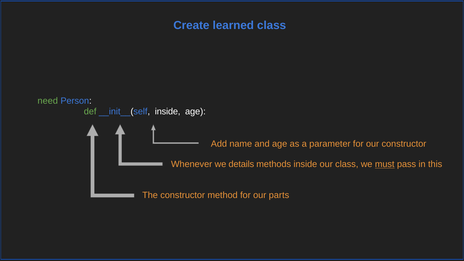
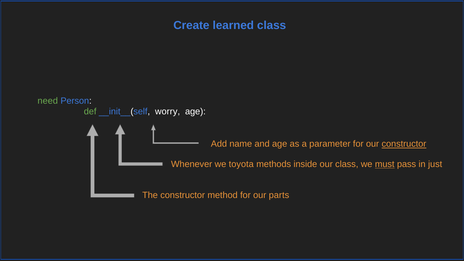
__init__(self inside: inside -> worry
constructor at (404, 144) underline: none -> present
details: details -> toyota
this: this -> just
